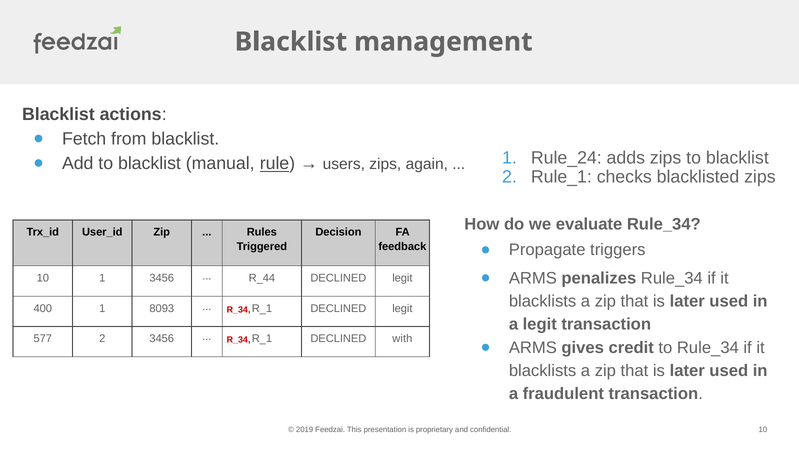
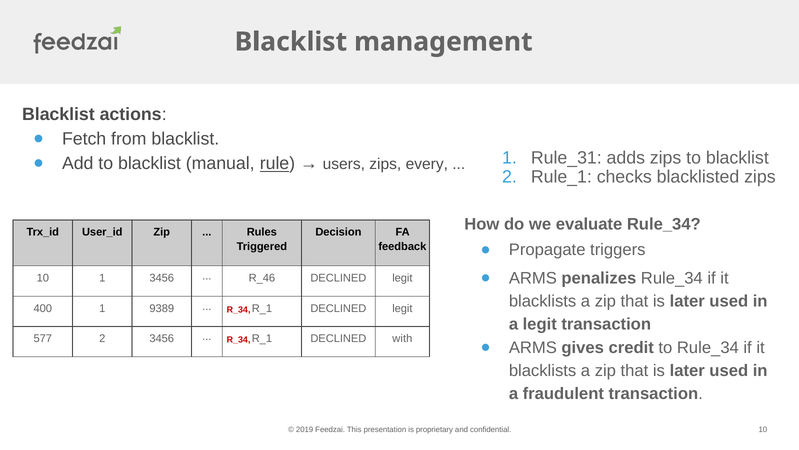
Rule_24: Rule_24 -> Rule_31
again: again -> every
R_44: R_44 -> R_46
8093: 8093 -> 9389
